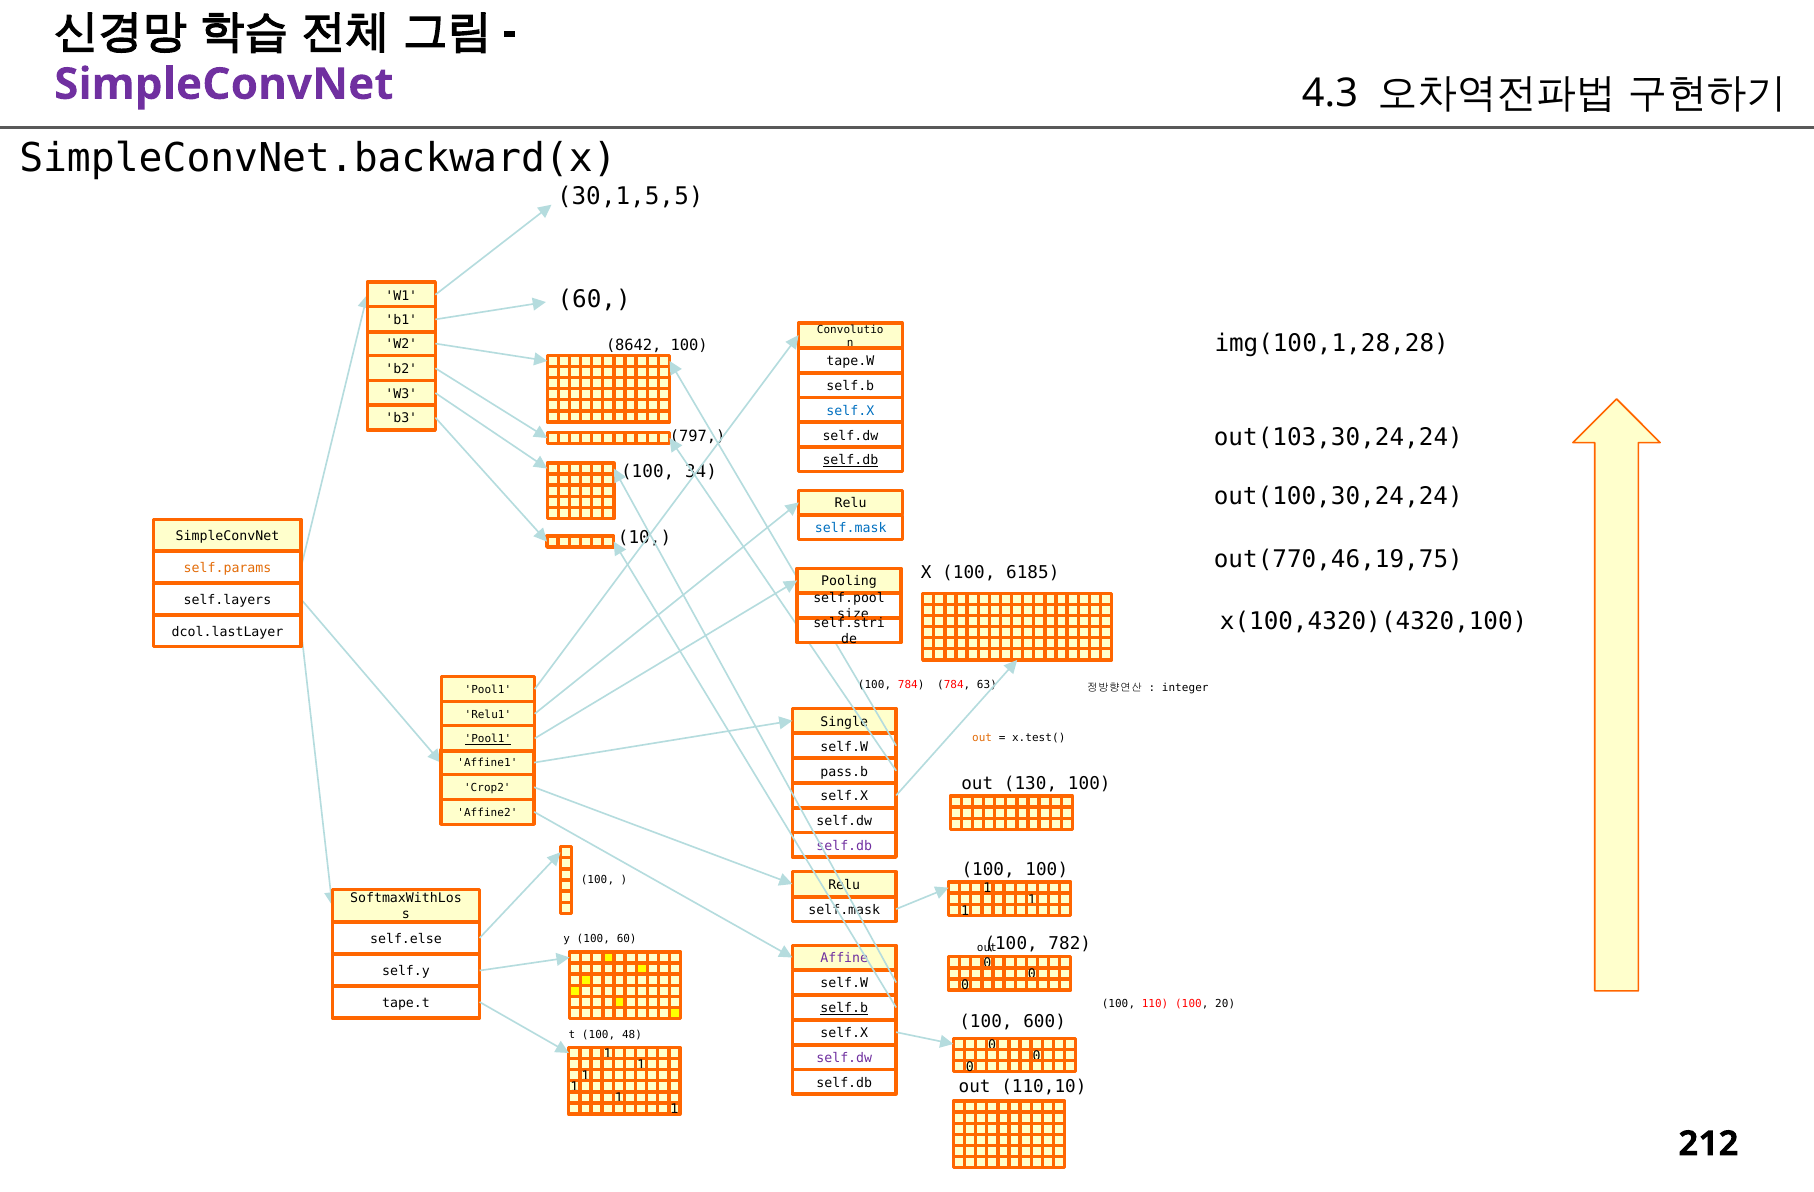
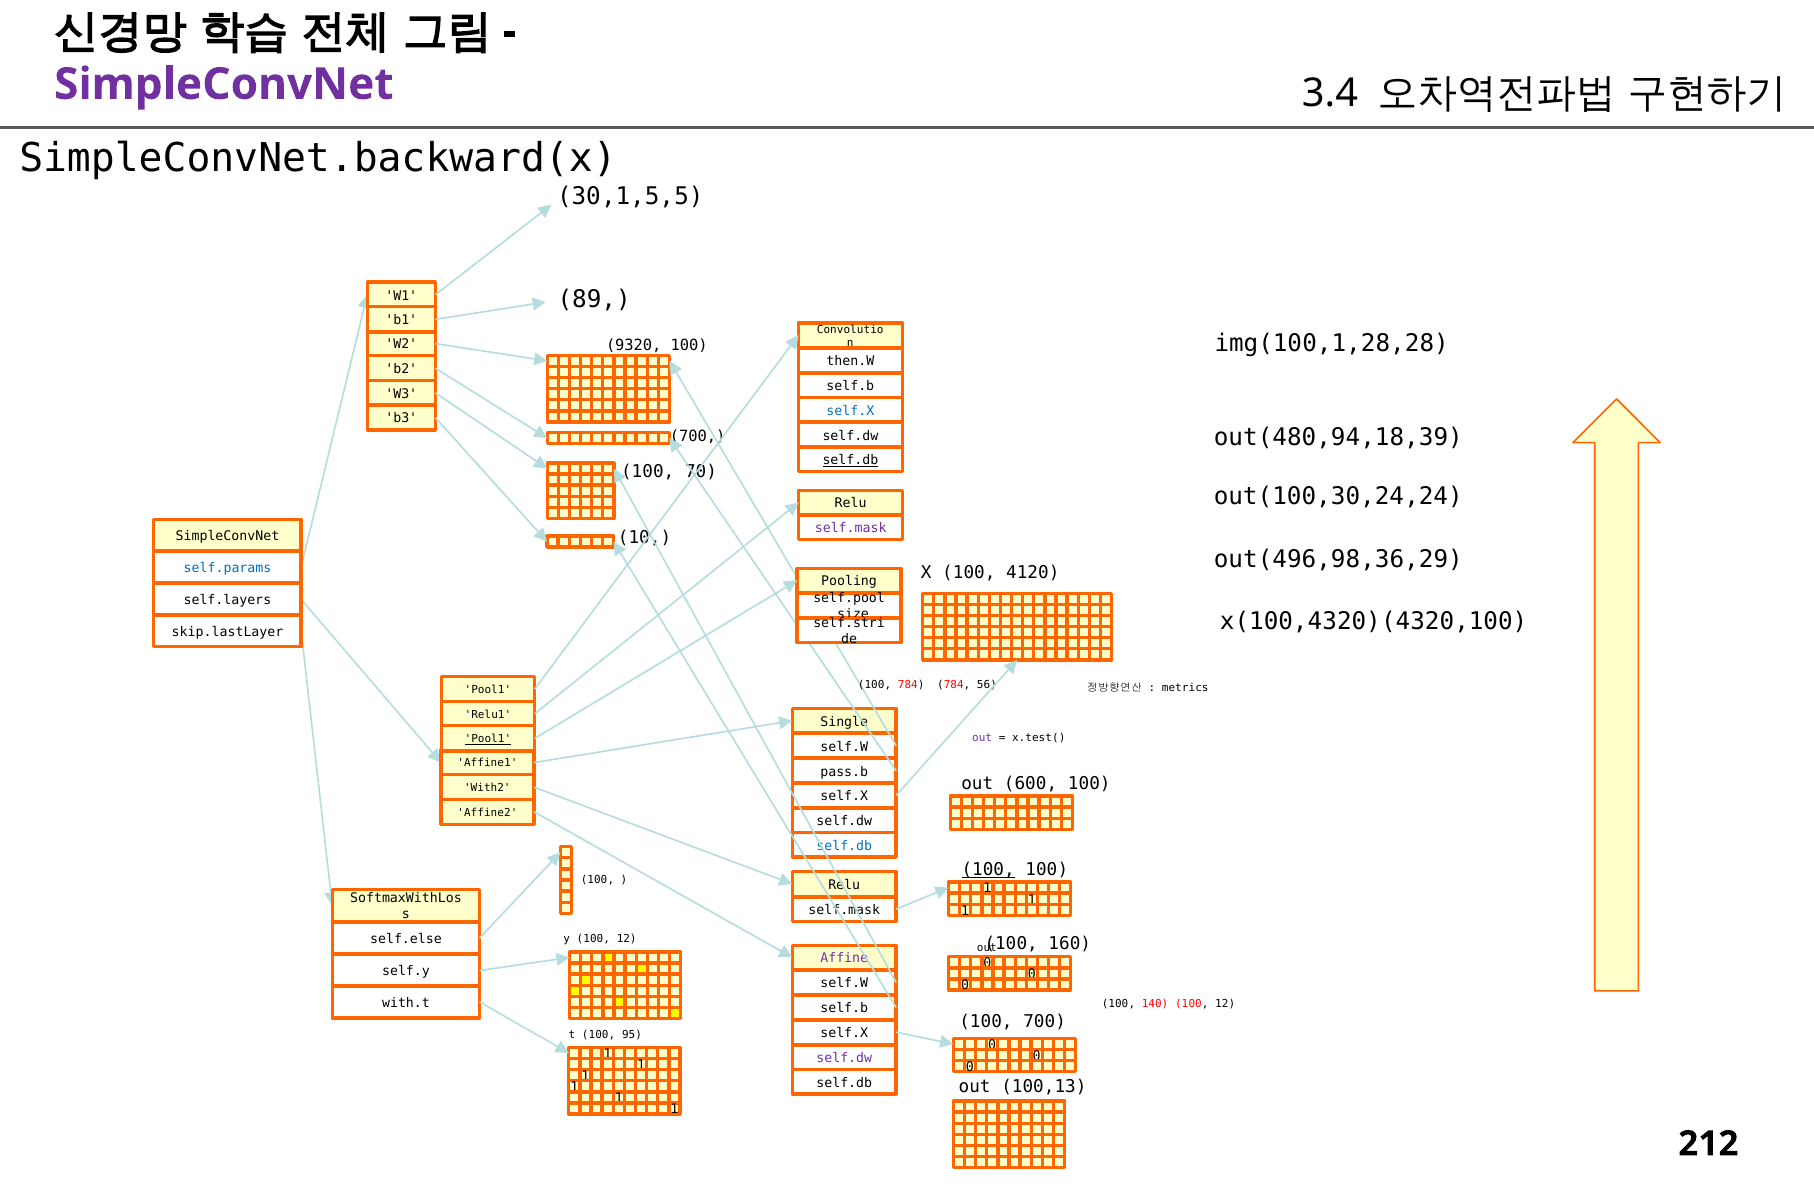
4.3: 4.3 -> 3.4
60 at (594, 299): 60 -> 89
8642: 8642 -> 9320
tape.W: tape.W -> then.W
out(103,30,24,24: out(103,30,24,24 -> out(480,94,18,39
797 at (698, 436): 797 -> 700
34: 34 -> 70
self.mask at (851, 528) colour: blue -> purple
out(770,46,19,75: out(770,46,19,75 -> out(496,98,36,29
self.params colour: orange -> blue
6185: 6185 -> 4120
dcol.lastLayer: dcol.lastLayer -> skip.lastLayer
63: 63 -> 56
integer: integer -> metrics
out at (982, 737) colour: orange -> purple
130: 130 -> 600
Crop2: Crop2 -> With2
self.db at (844, 845) colour: purple -> blue
100 at (988, 870) underline: none -> present
y 100 60: 60 -> 12
782: 782 -> 160
tape.t: tape.t -> with.t
110: 110 -> 140
20 at (1225, 1003): 20 -> 12
self.b at (844, 1008) underline: present -> none
600 at (1045, 1022): 600 -> 700
48: 48 -> 95
110,10: 110,10 -> 100,13
